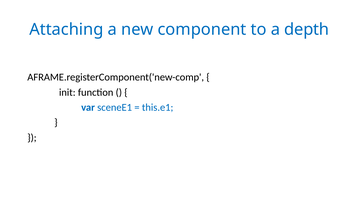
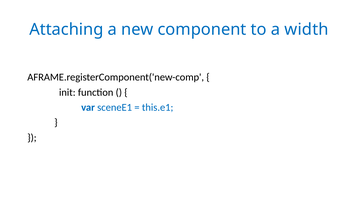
depth: depth -> width
